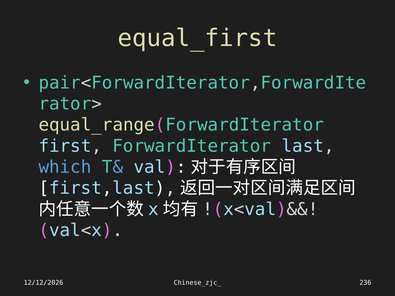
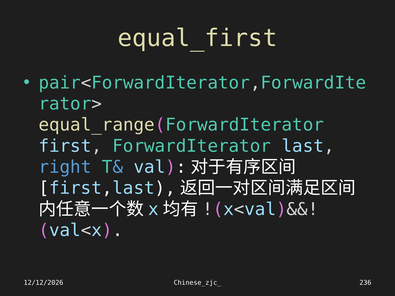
which: which -> right
